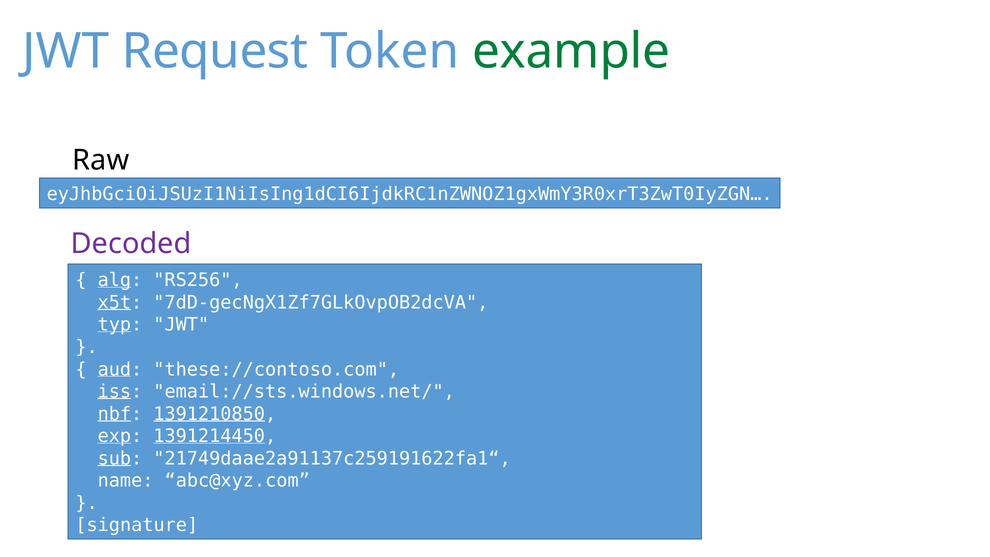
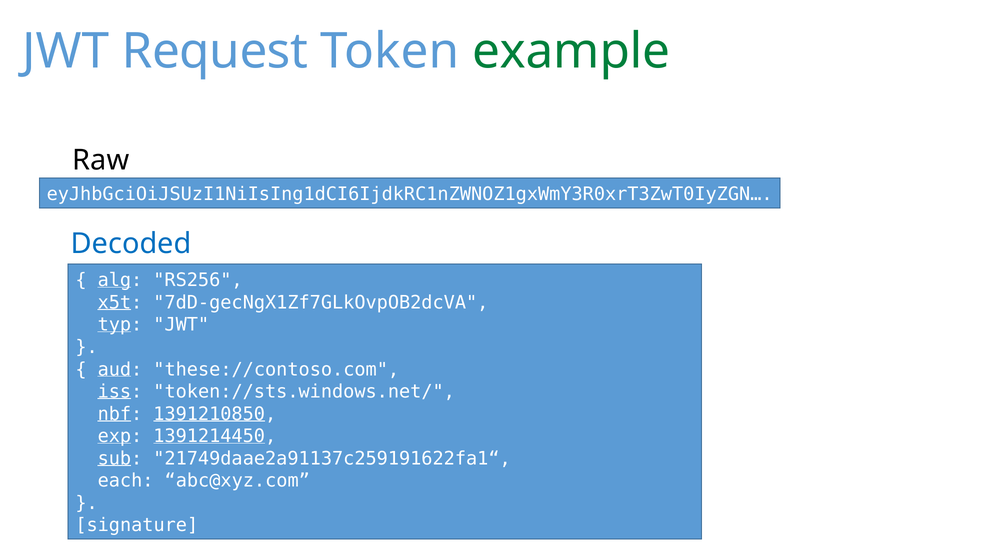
Decoded colour: purple -> blue
email://sts.windows.net/: email://sts.windows.net/ -> token://sts.windows.net/
name: name -> each
